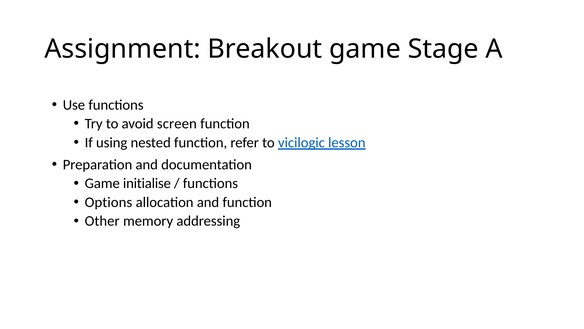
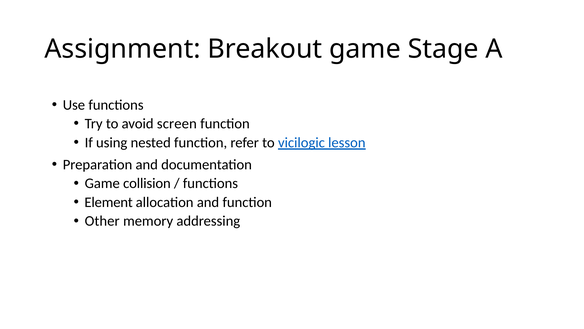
initialise: initialise -> collision
Options: Options -> Element
